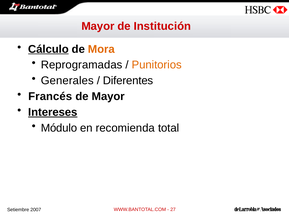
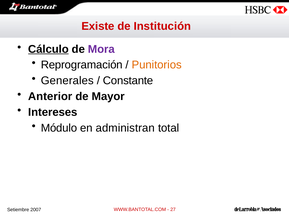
Mayor at (98, 26): Mayor -> Existe
Mora colour: orange -> purple
Reprogramadas: Reprogramadas -> Reprogramación
Diferentes: Diferentes -> Constante
Francés: Francés -> Anterior
Intereses underline: present -> none
recomienda: recomienda -> administran
